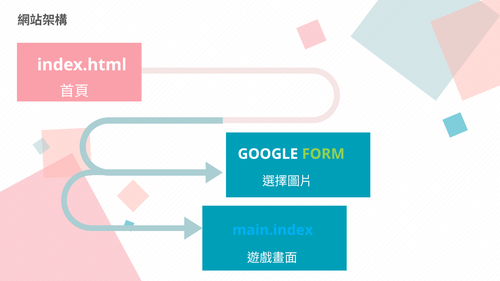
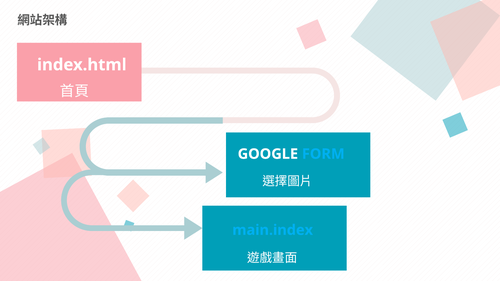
FORM colour: light green -> light blue
